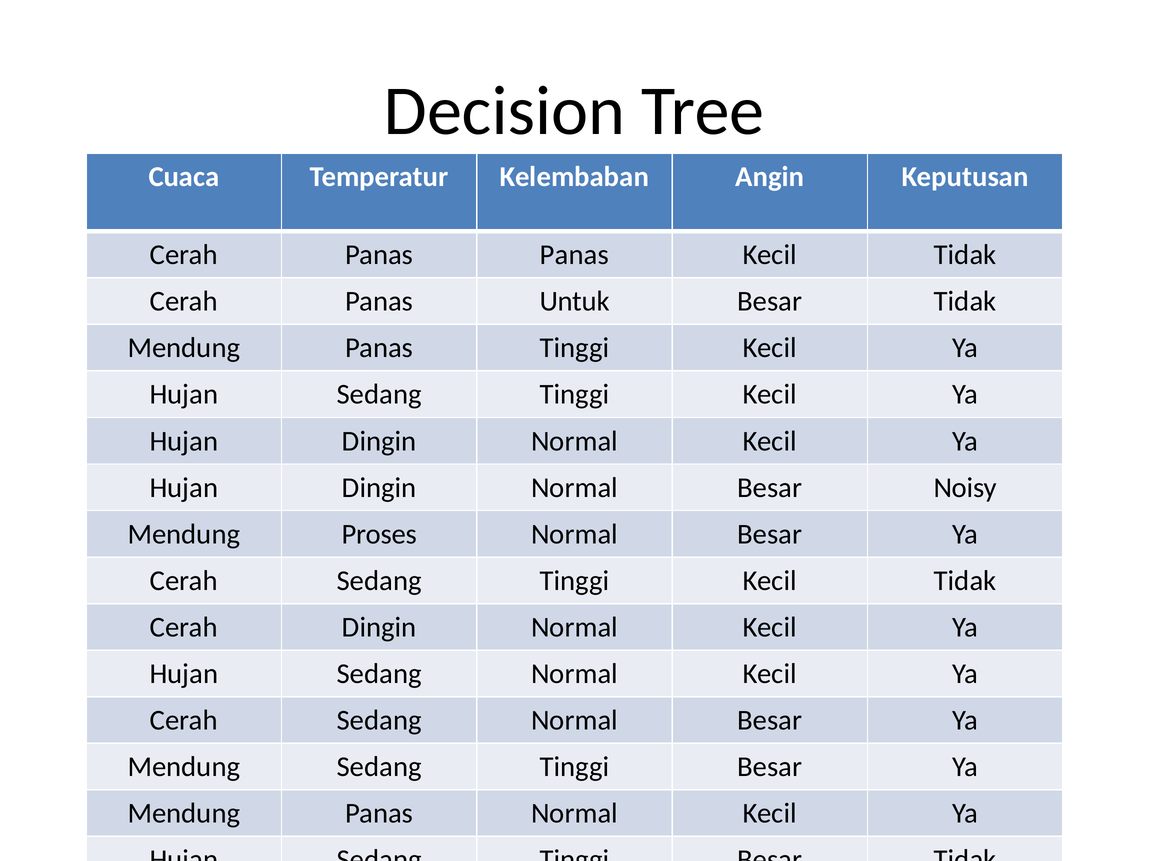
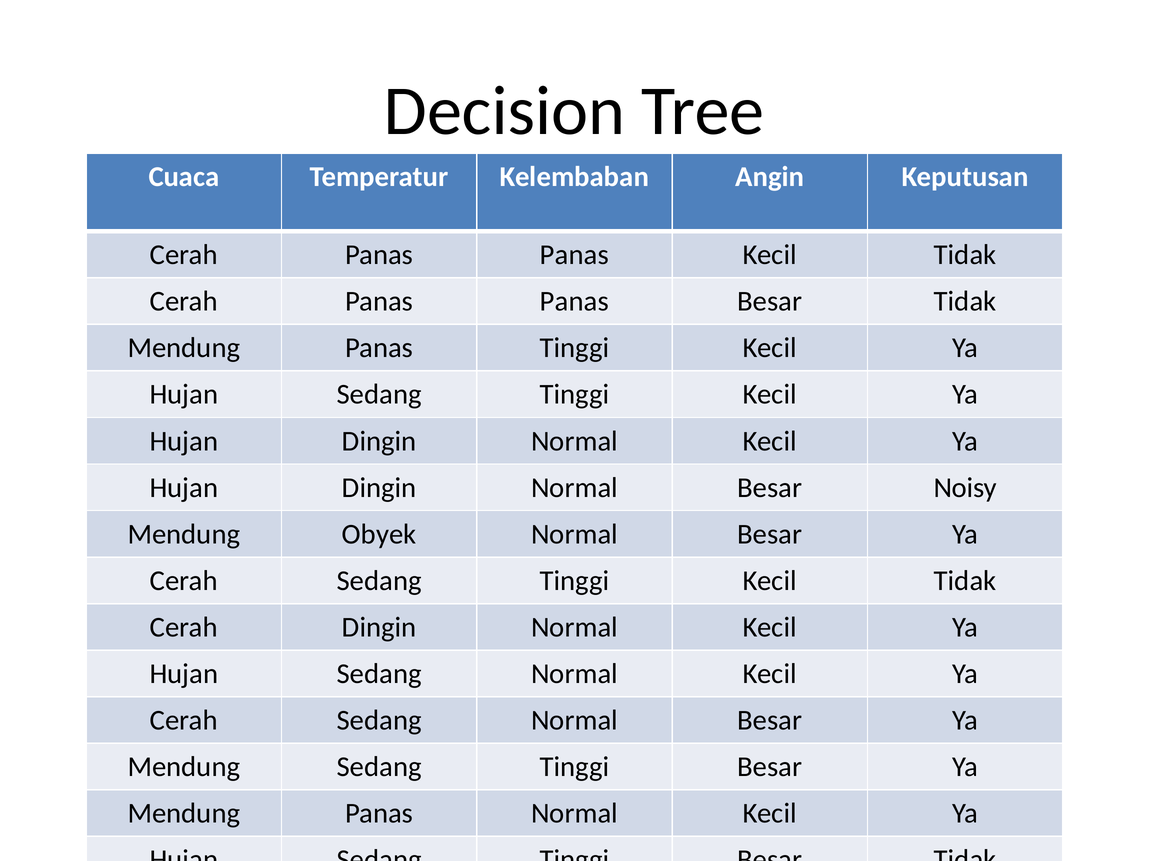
Untuk at (575, 302): Untuk -> Panas
Proses: Proses -> Obyek
